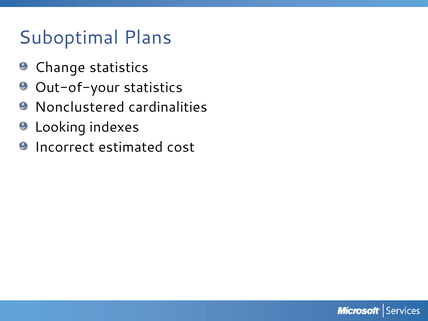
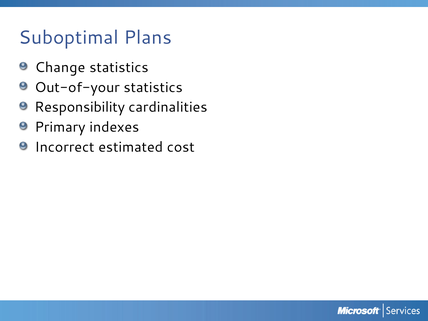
Nonclustered: Nonclustered -> Responsibility
Looking: Looking -> Primary
